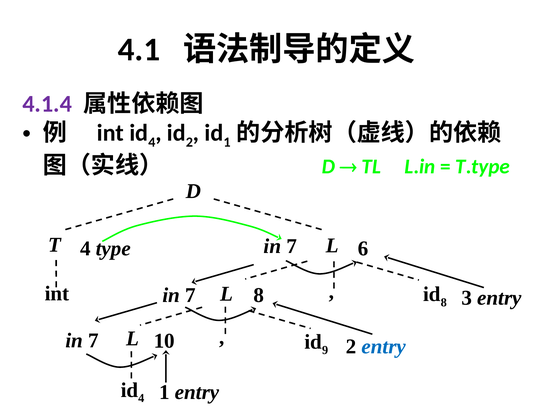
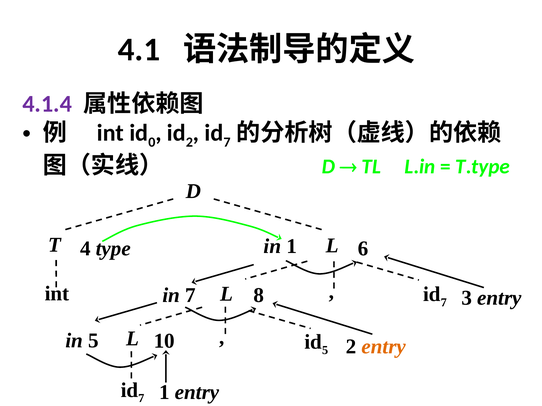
4 at (152, 142): 4 -> 0
1 at (227, 142): 1 -> 7
7 at (292, 246): 7 -> 1
8 at (444, 303): 8 -> 7
9 at (325, 351): 9 -> 5
7 at (93, 341): 7 -> 5
entry at (384, 347) colour: blue -> orange
4 at (141, 399): 4 -> 7
